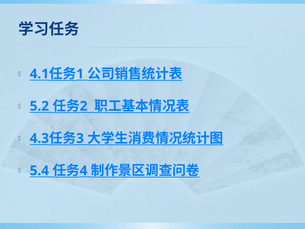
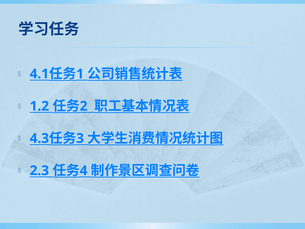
5.2: 5.2 -> 1.2
5.4: 5.4 -> 2.3
